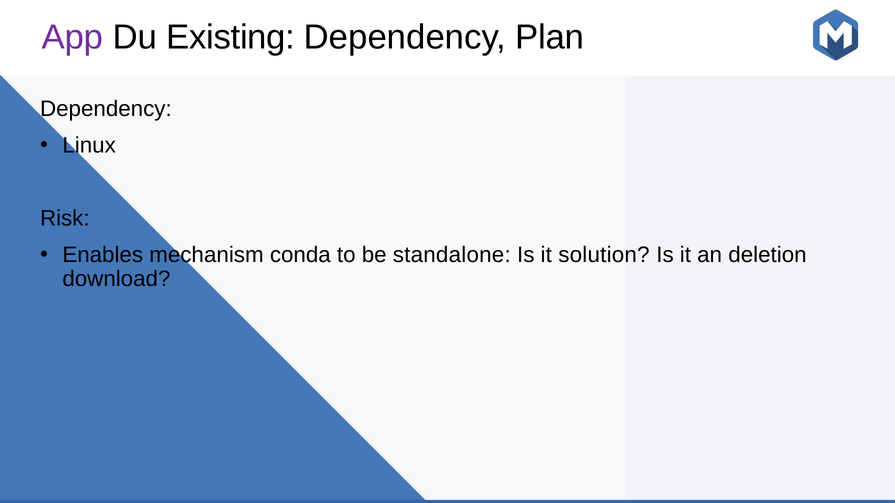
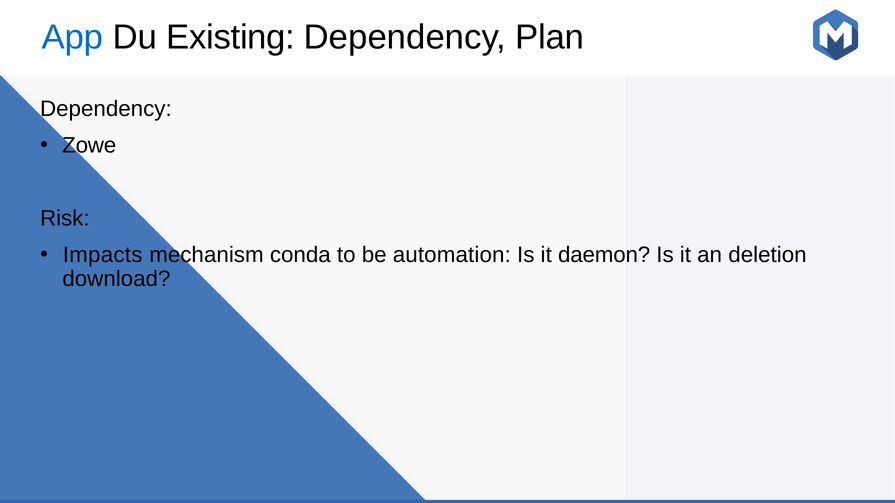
App colour: purple -> blue
Linux: Linux -> Zowe
Enables: Enables -> Impacts
standalone: standalone -> automation
solution: solution -> daemon
